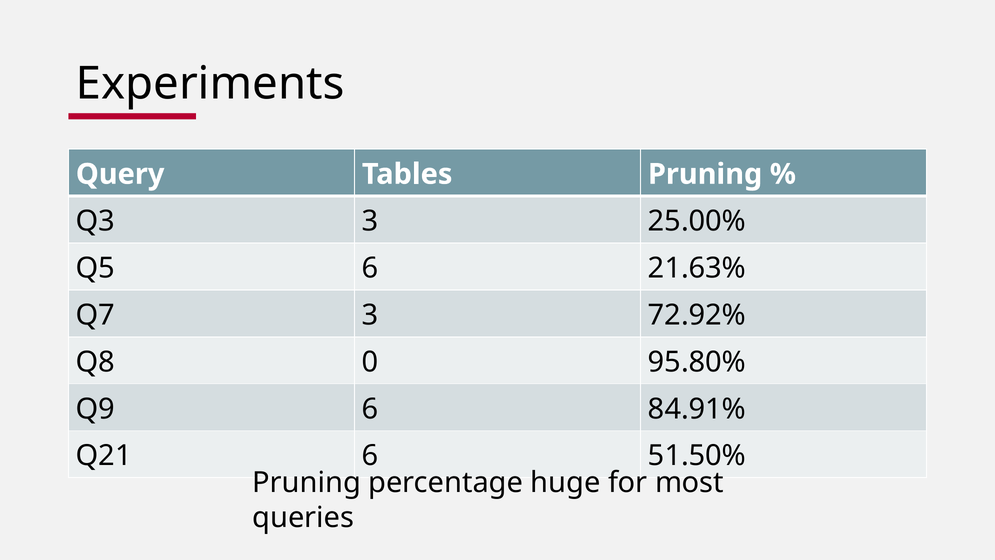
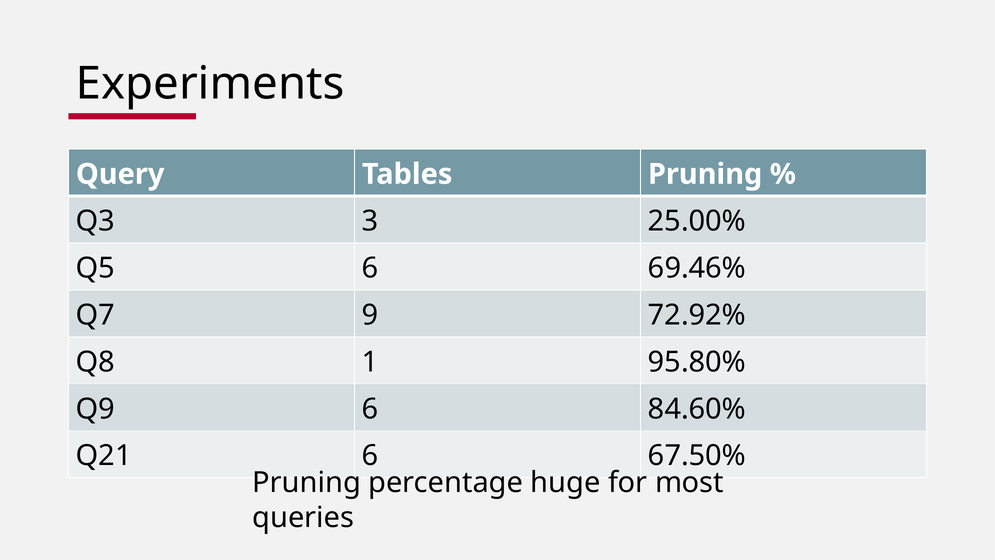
21.63%: 21.63% -> 69.46%
Q7 3: 3 -> 9
0: 0 -> 1
84.91%: 84.91% -> 84.60%
51.50%: 51.50% -> 67.50%
